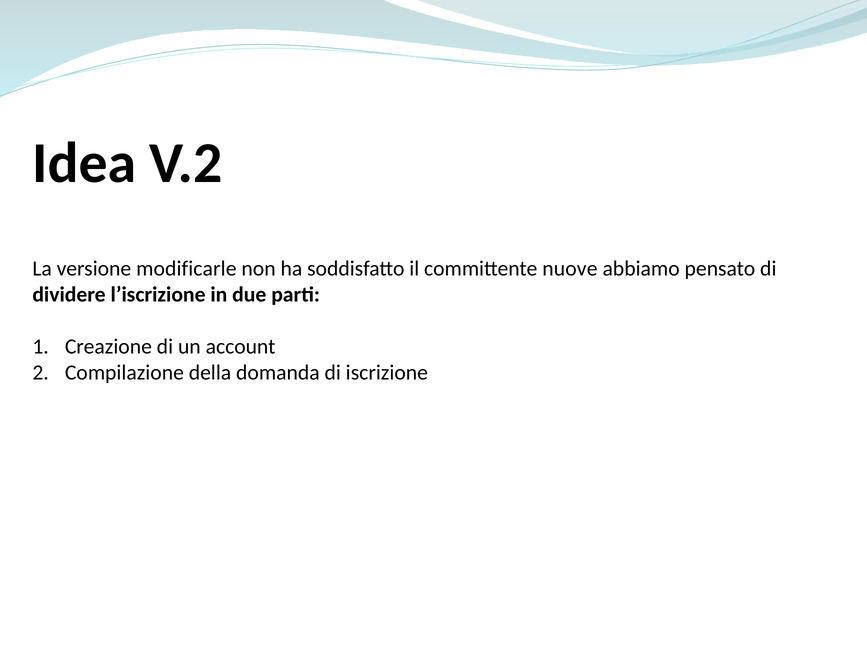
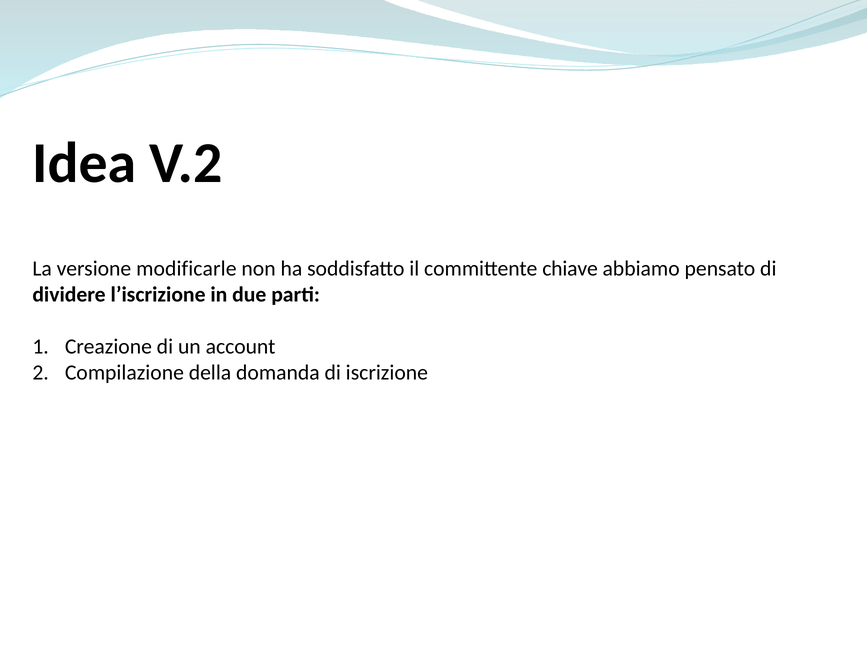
nuove: nuove -> chiave
